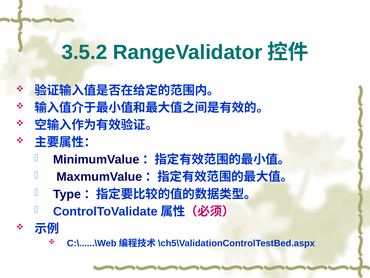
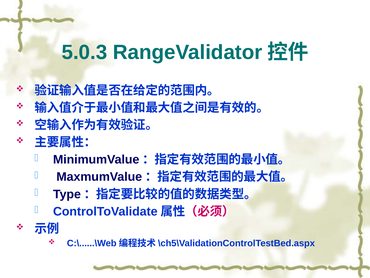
3.5.2: 3.5.2 -> 5.0.3
